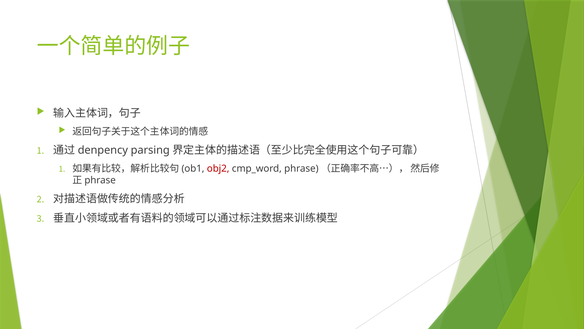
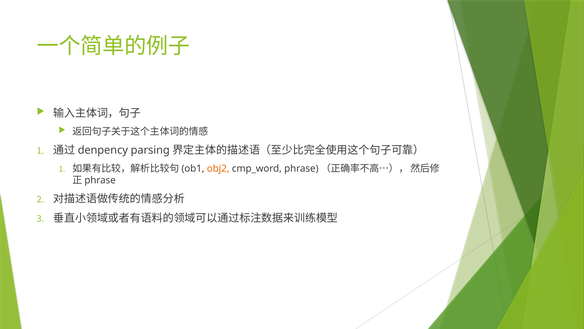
obj2 colour: red -> orange
